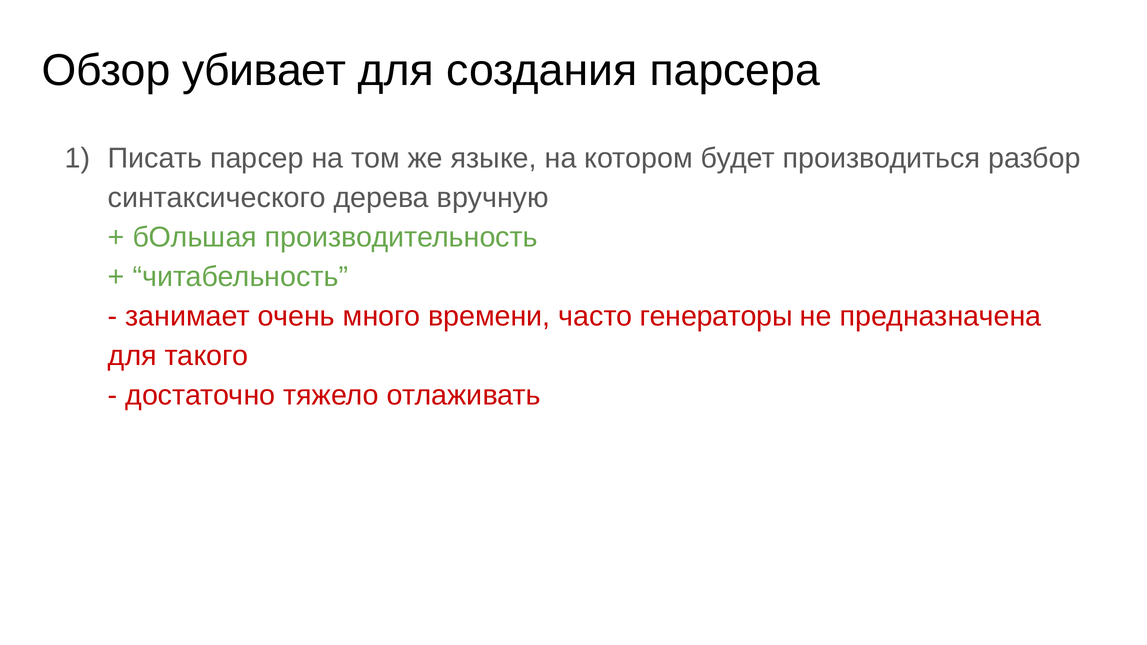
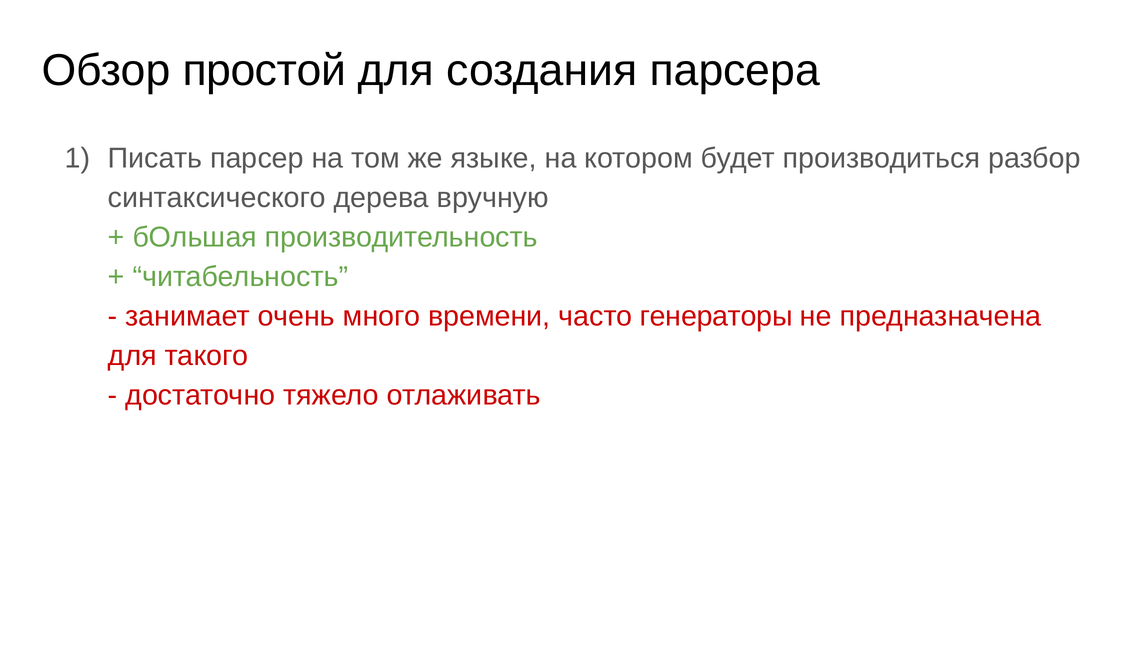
убивает: убивает -> простой
